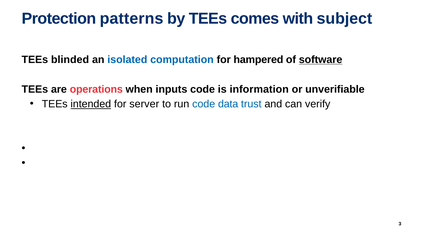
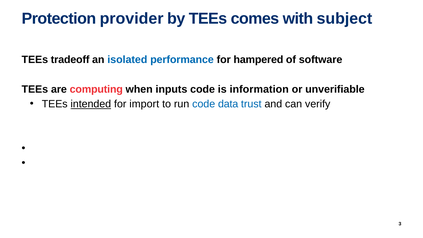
patterns: patterns -> provider
blinded: blinded -> tradeoff
computation: computation -> performance
software underline: present -> none
operations: operations -> computing
server: server -> import
